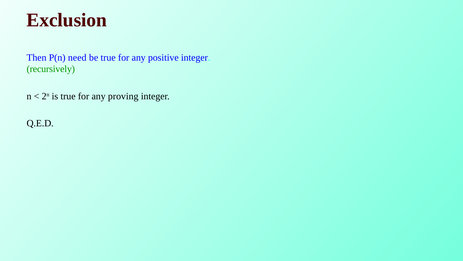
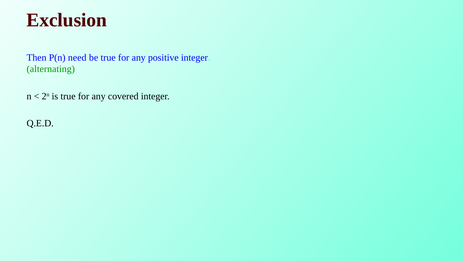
recursively: recursively -> alternating
proving: proving -> covered
